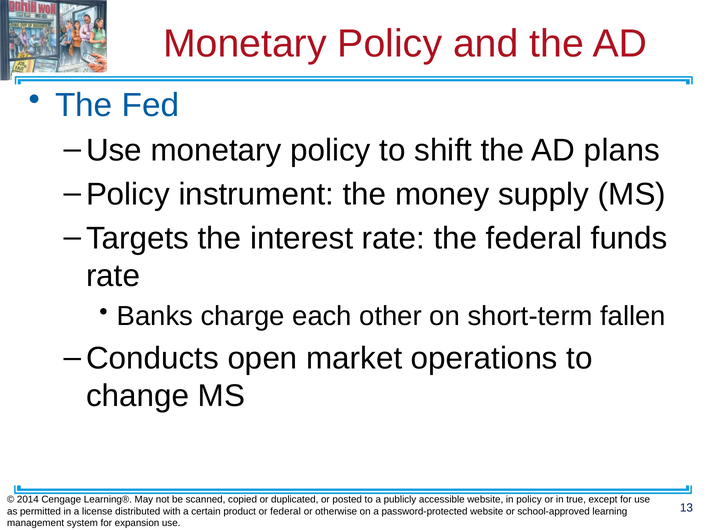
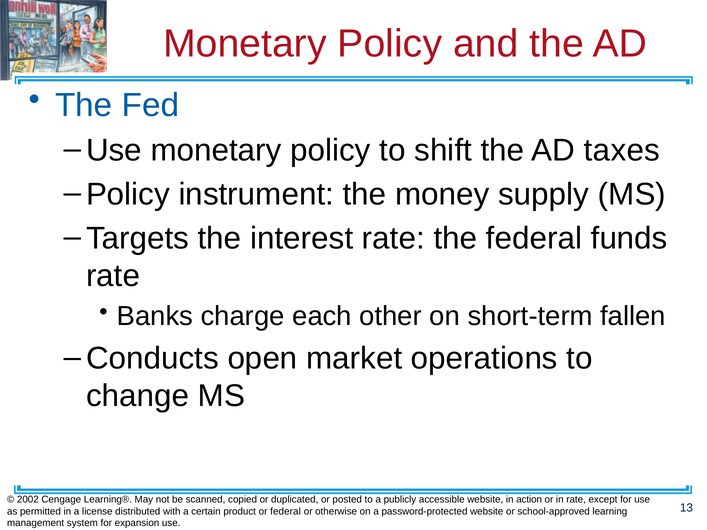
plans: plans -> taxes
2014: 2014 -> 2002
in policy: policy -> action
in true: true -> rate
